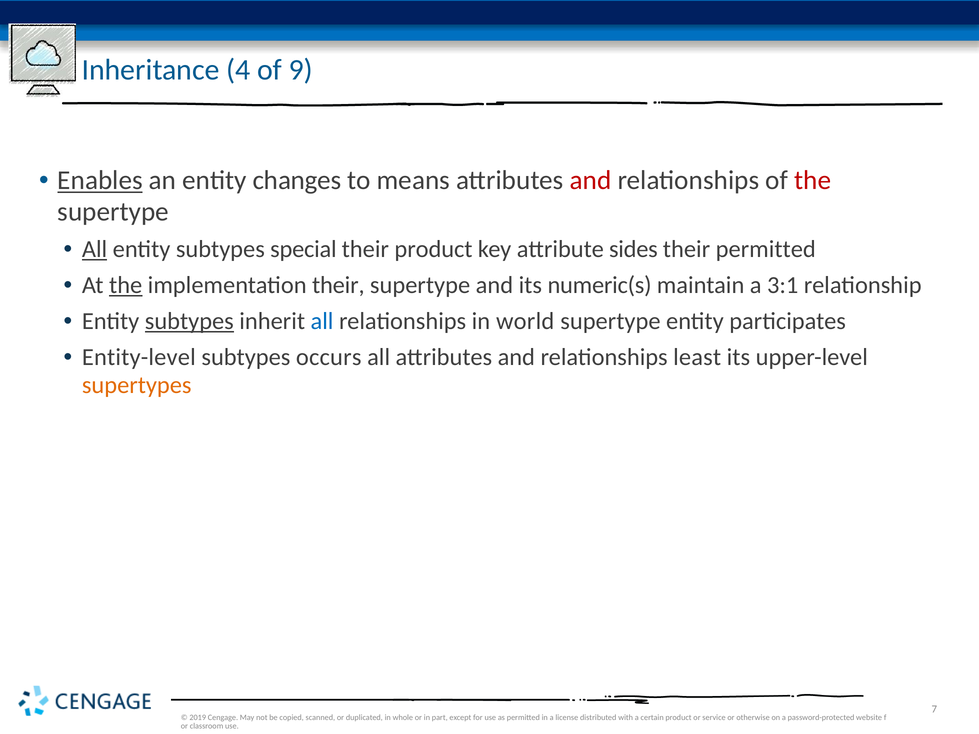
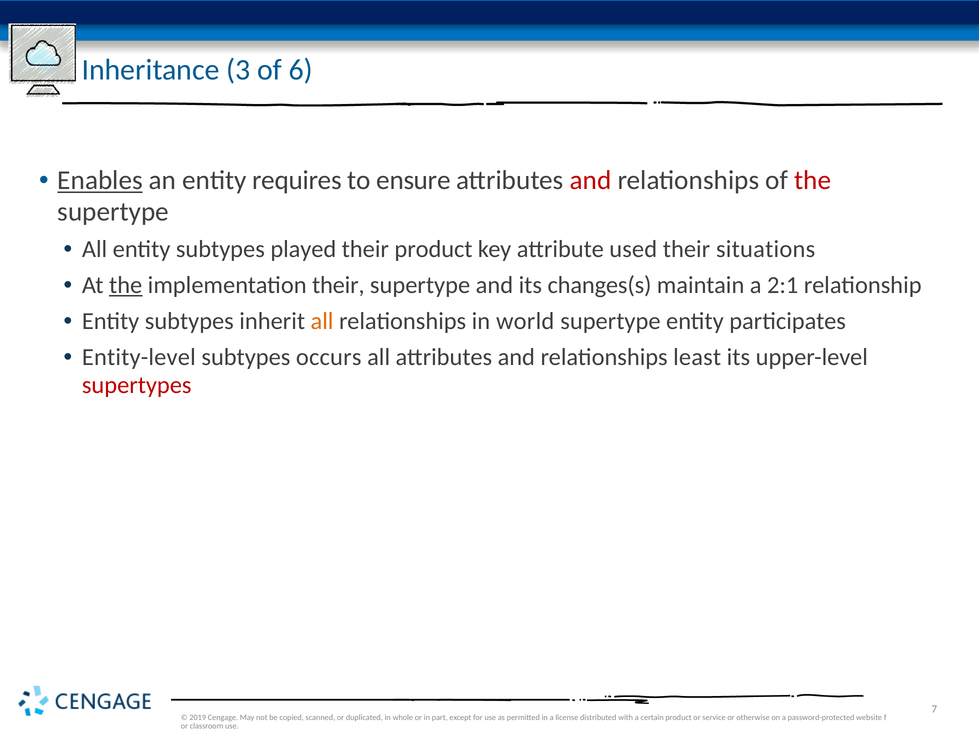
4: 4 -> 3
9: 9 -> 6
changes: changes -> requires
means: means -> ensure
All at (95, 249) underline: present -> none
special: special -> played
sides: sides -> used
their permitted: permitted -> situations
numeric(s: numeric(s -> changes(s
3:1: 3:1 -> 2:1
subtypes at (189, 321) underline: present -> none
all at (322, 321) colour: blue -> orange
supertypes colour: orange -> red
